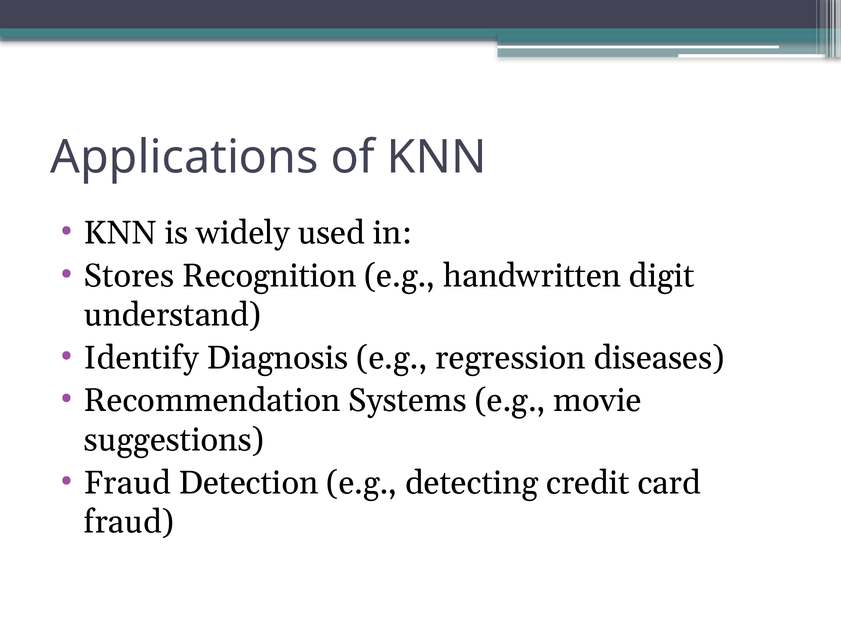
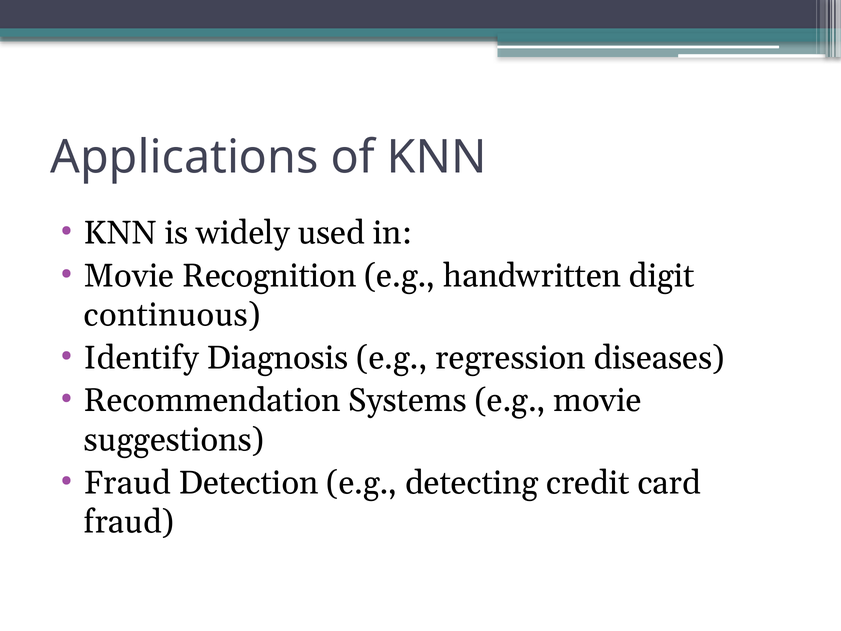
Stores at (129, 276): Stores -> Movie
understand: understand -> continuous
